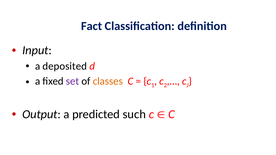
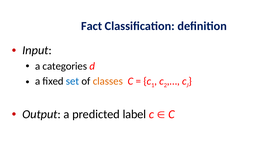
deposited: deposited -> categories
set colour: purple -> blue
such: such -> label
